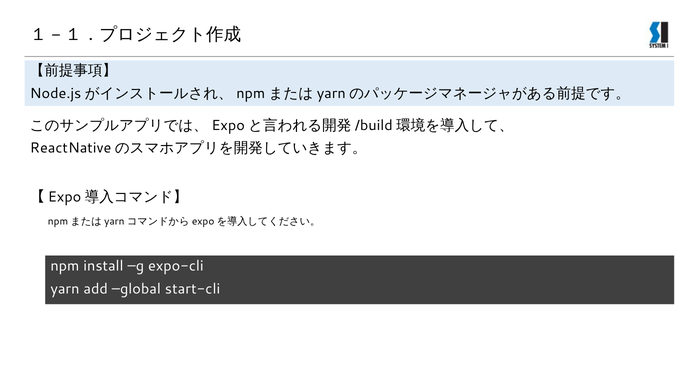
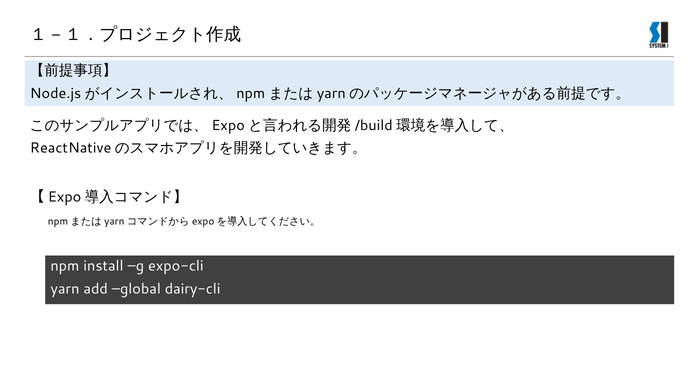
start-cli: start-cli -> dairy-cli
